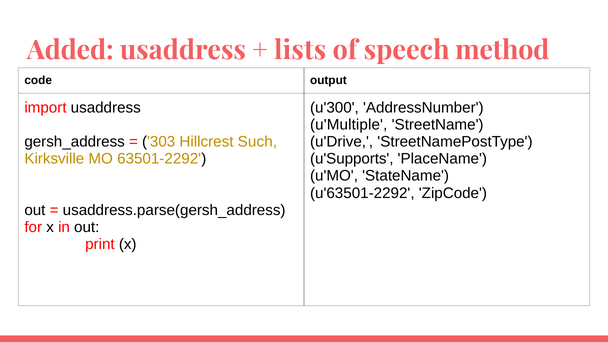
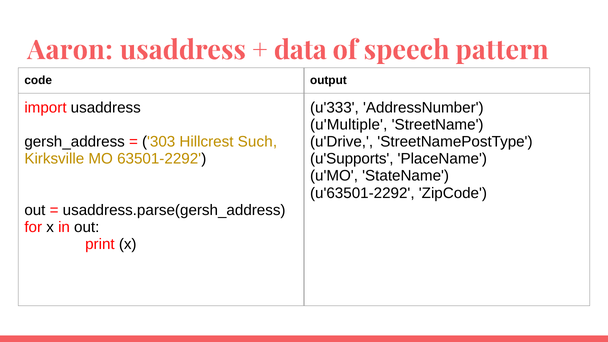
Added: Added -> Aaron
lists: lists -> data
method: method -> pattern
u'300: u'300 -> u'333
